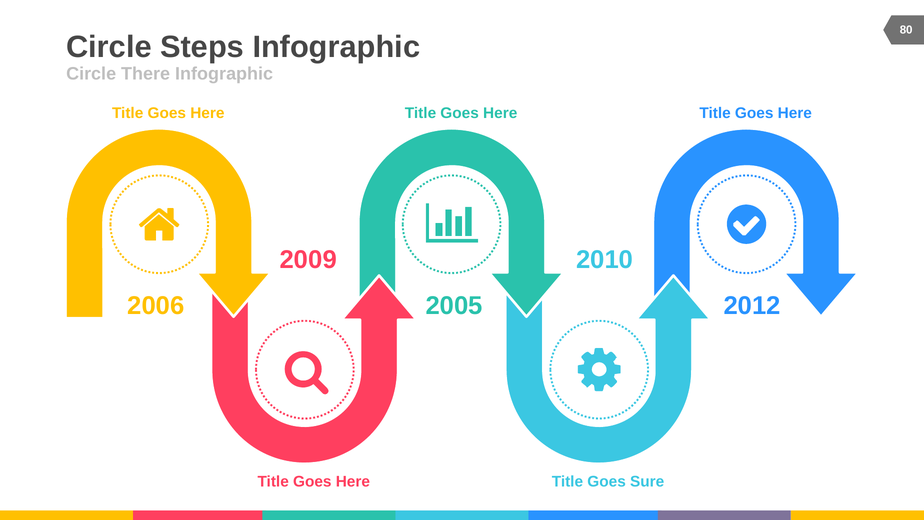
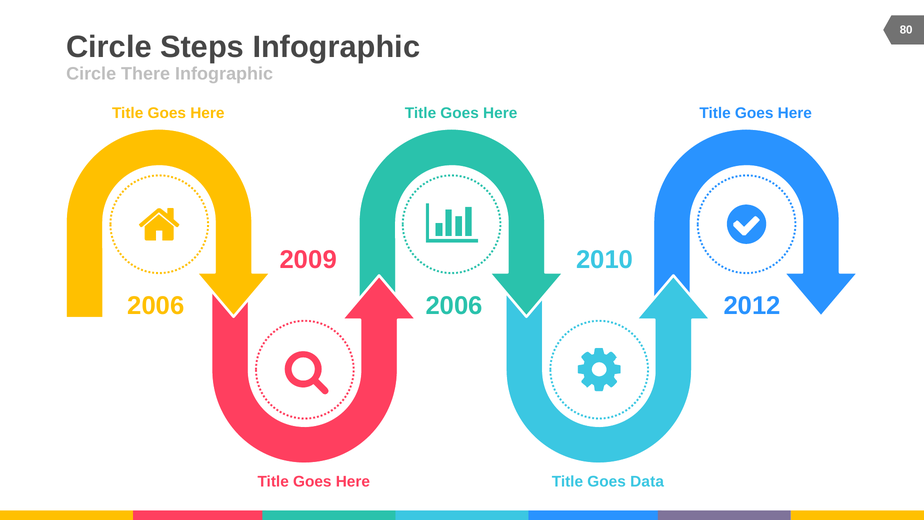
2005 at (454, 306): 2005 -> 2006
Sure: Sure -> Data
